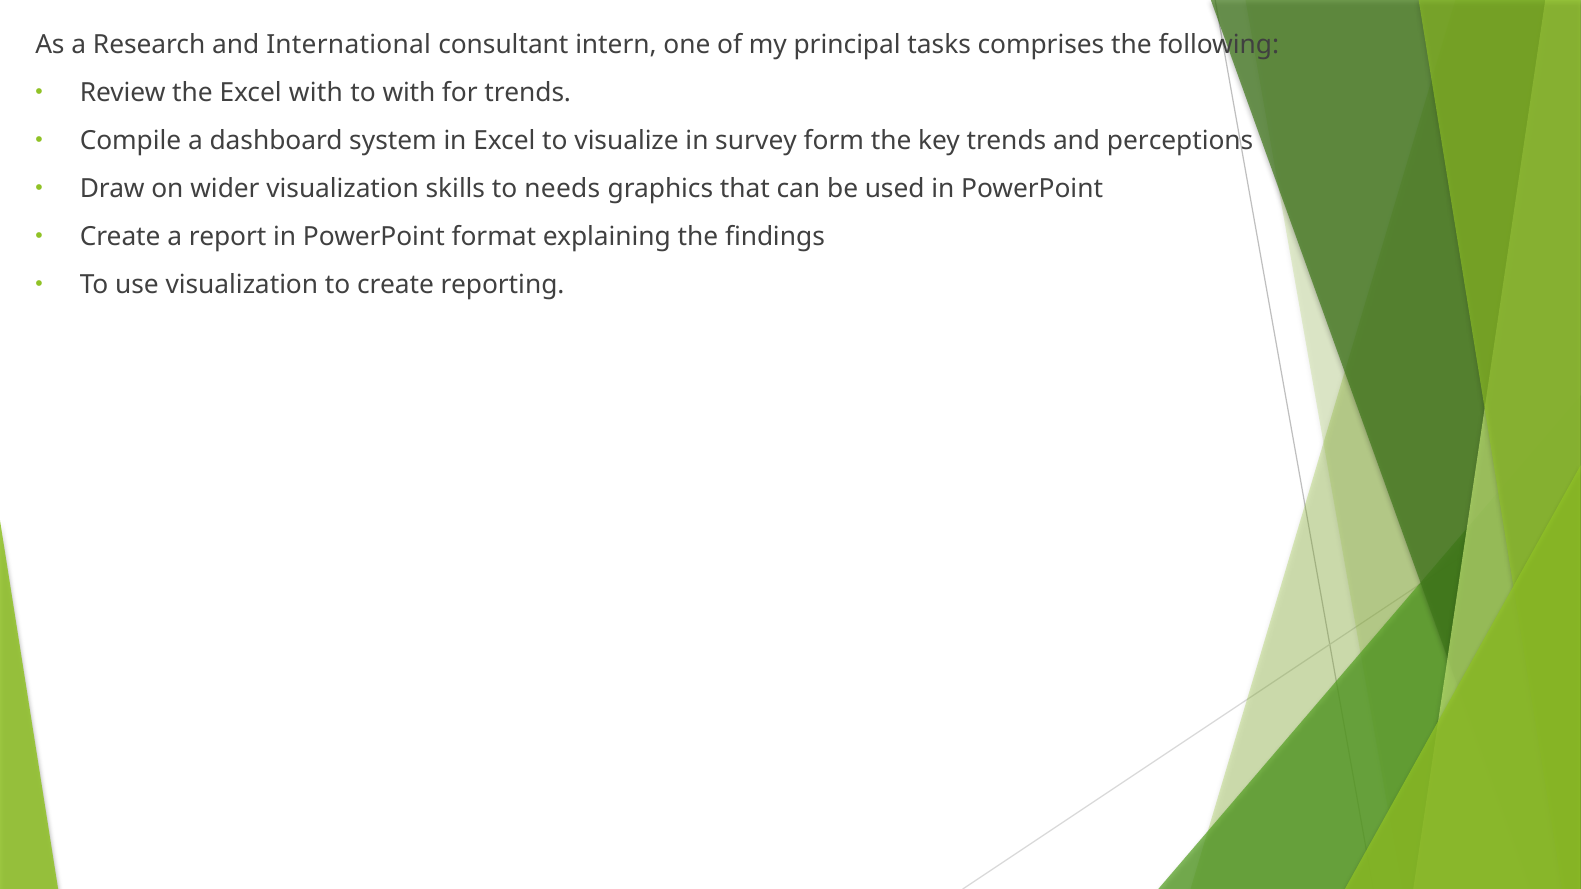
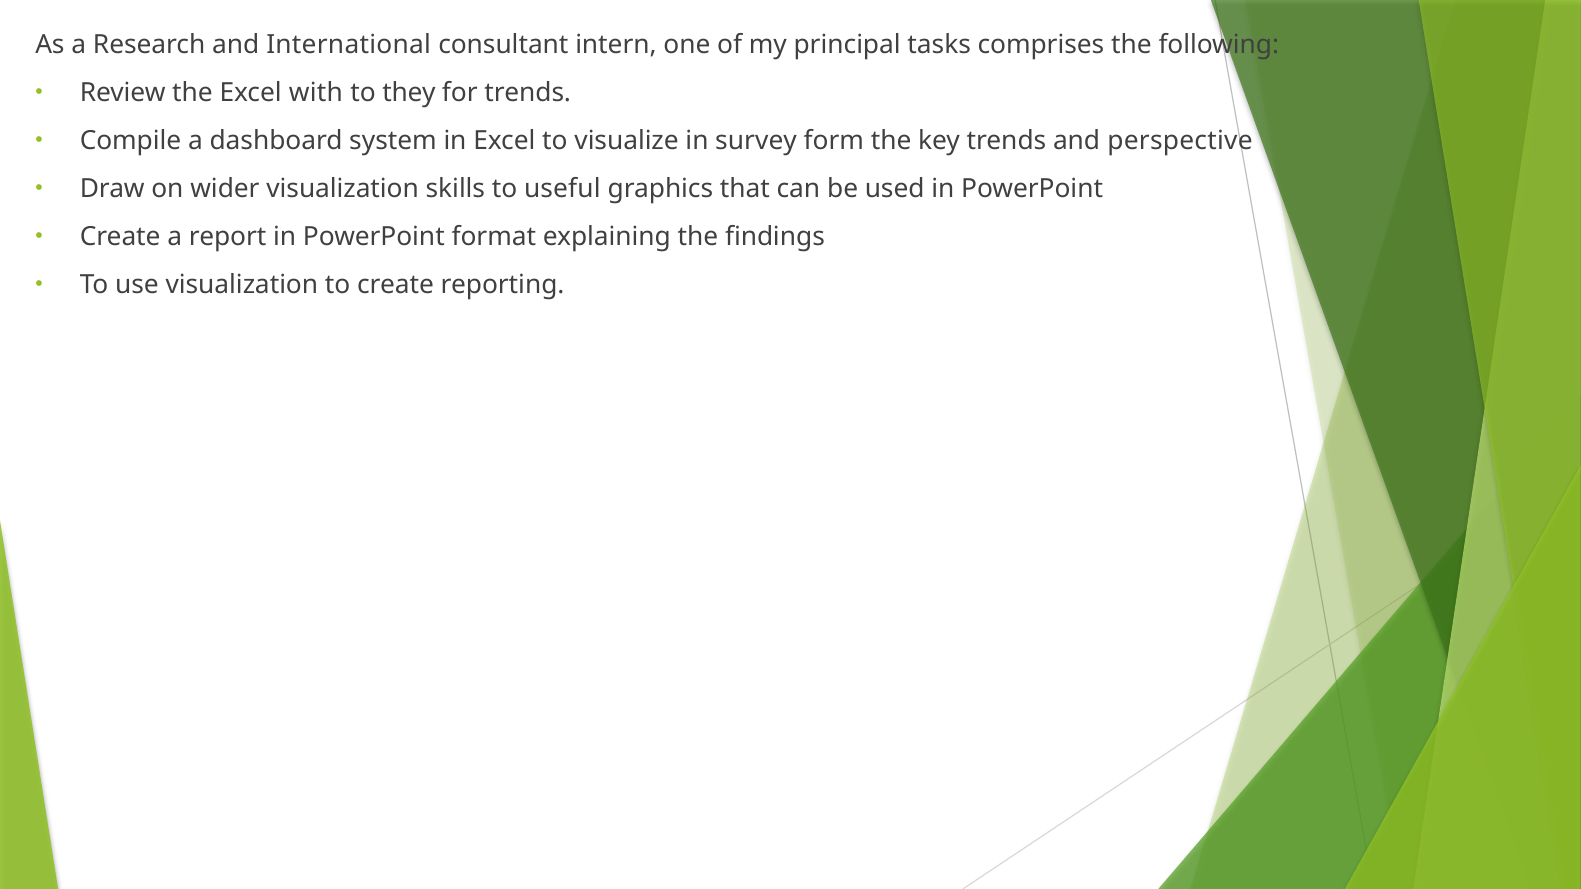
to with: with -> they
perceptions: perceptions -> perspective
needs: needs -> useful
